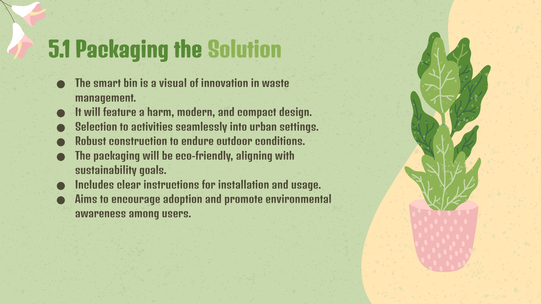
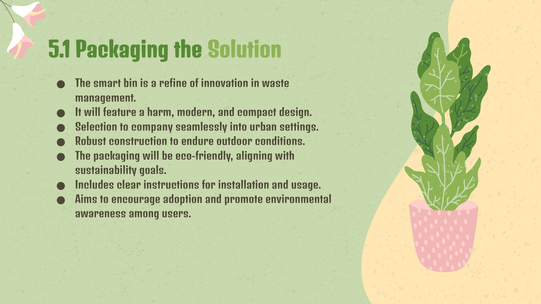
visual: visual -> refine
activities: activities -> company
